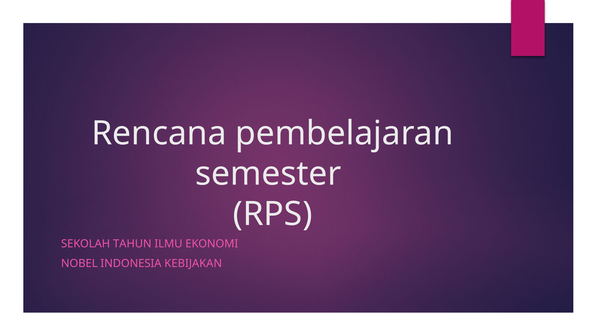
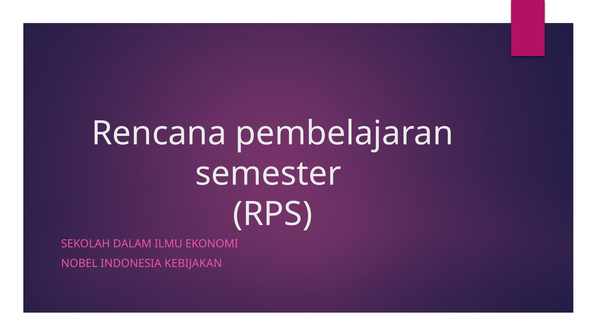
TAHUN: TAHUN -> DALAM
